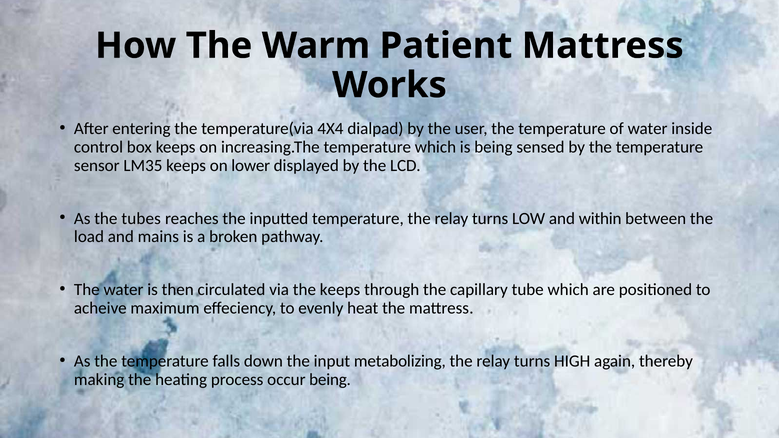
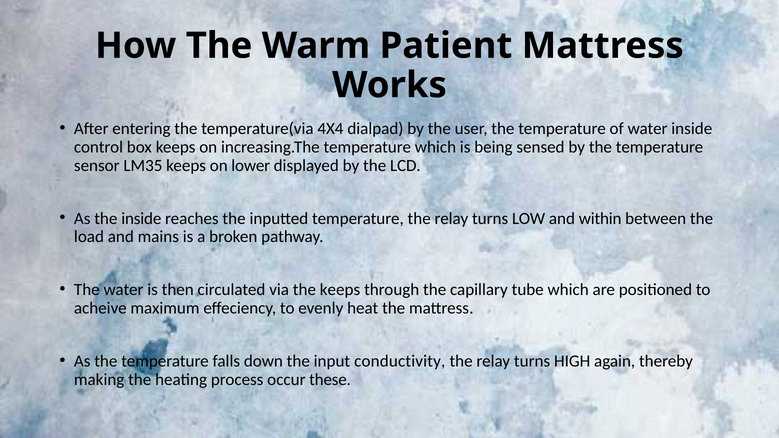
the tubes: tubes -> inside
metabolizing: metabolizing -> conductivity
occur being: being -> these
